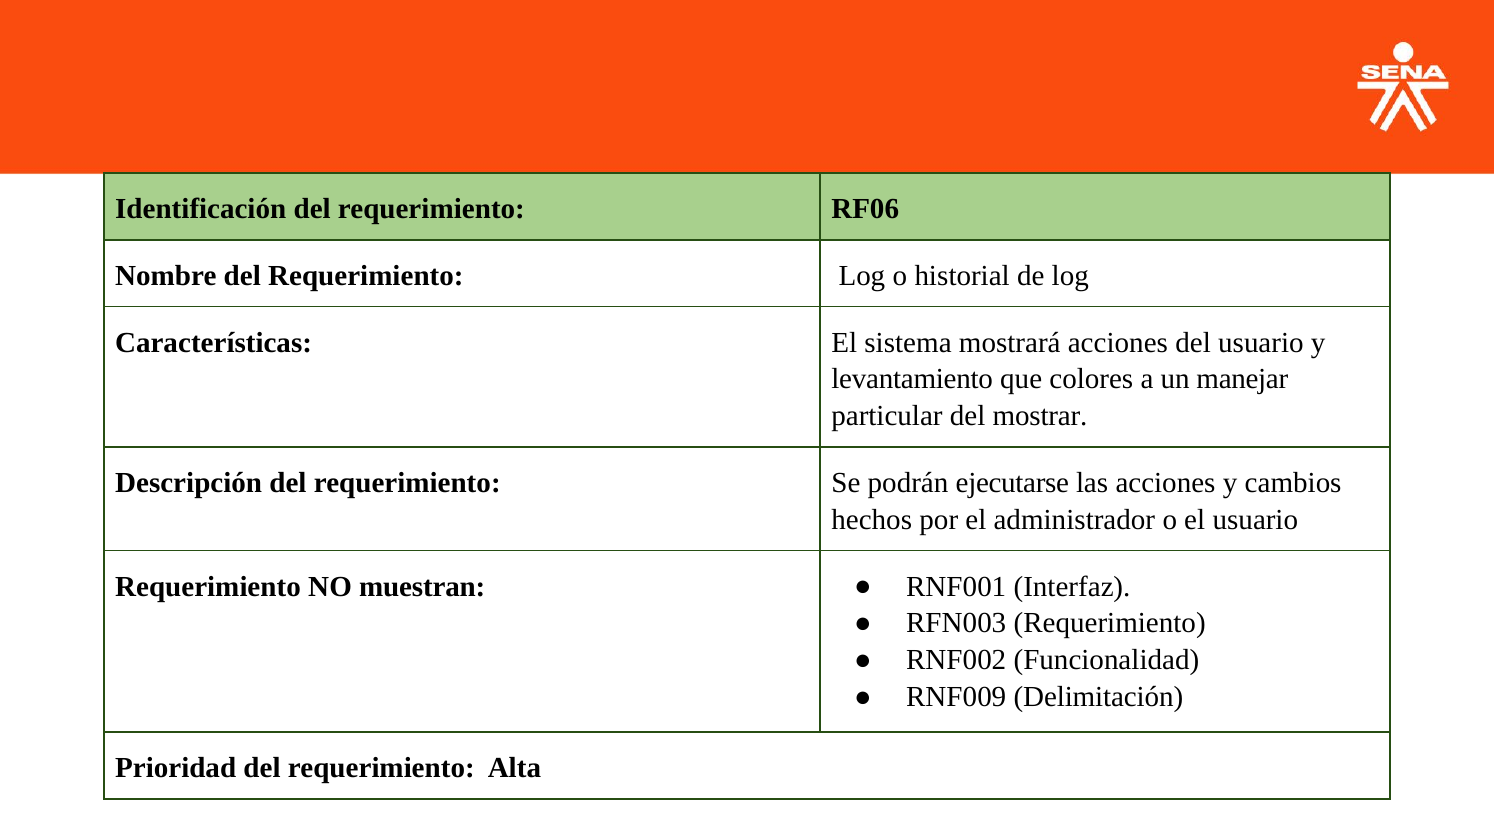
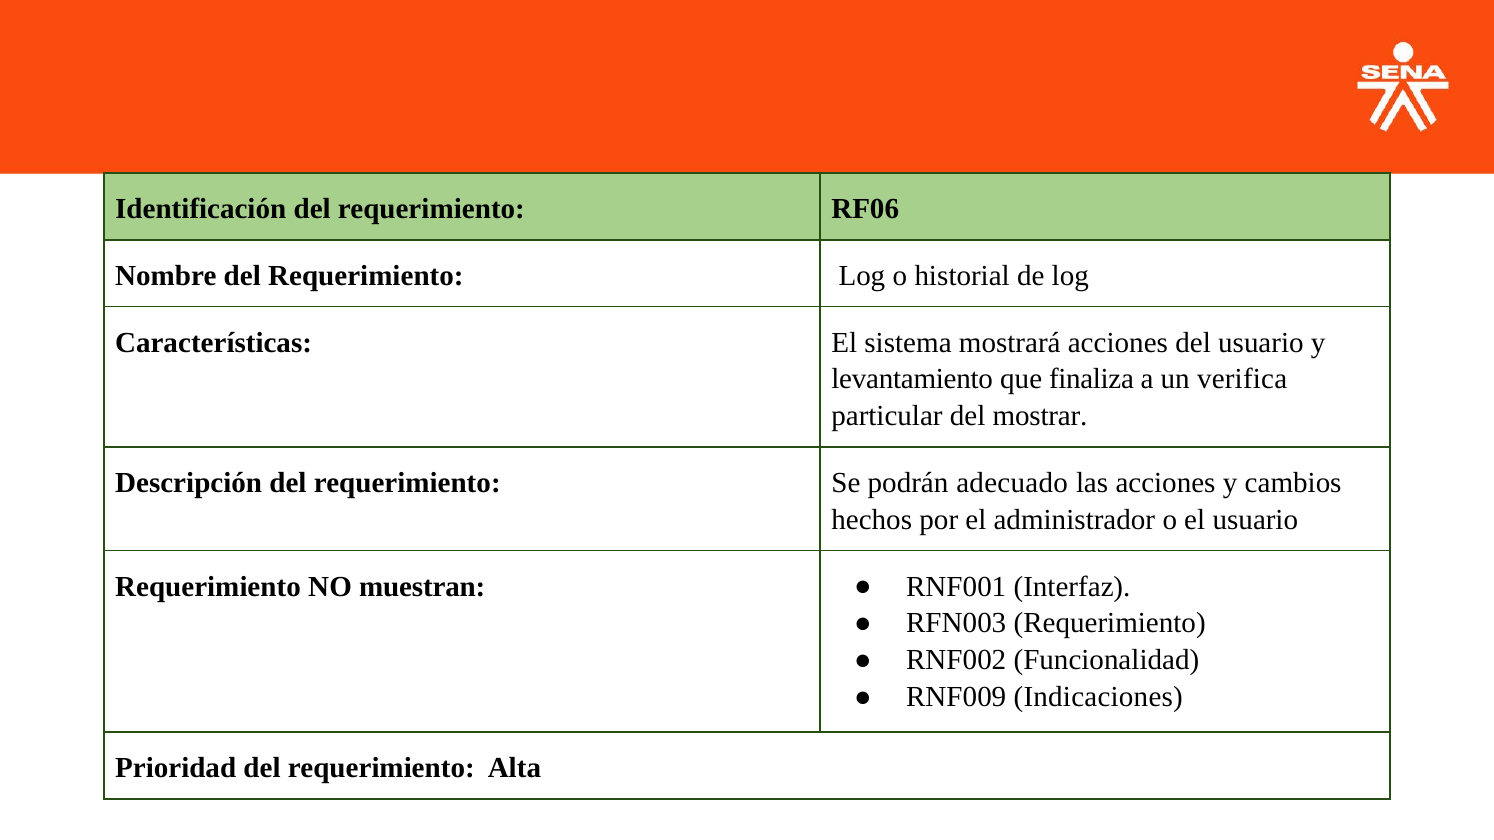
colores: colores -> finaliza
manejar: manejar -> verifica
ejecutarse: ejecutarse -> adecuado
Delimitación: Delimitación -> Indicaciones
